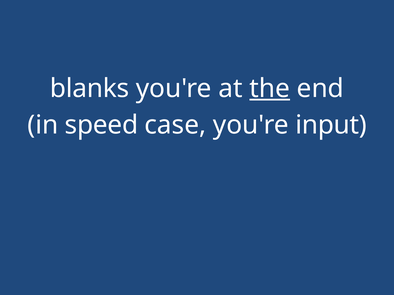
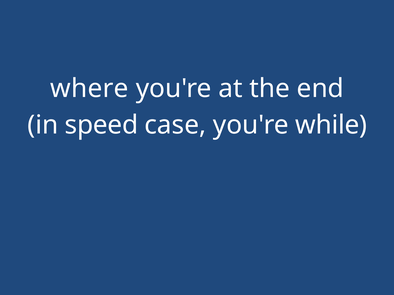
blanks: blanks -> where
the underline: present -> none
input: input -> while
